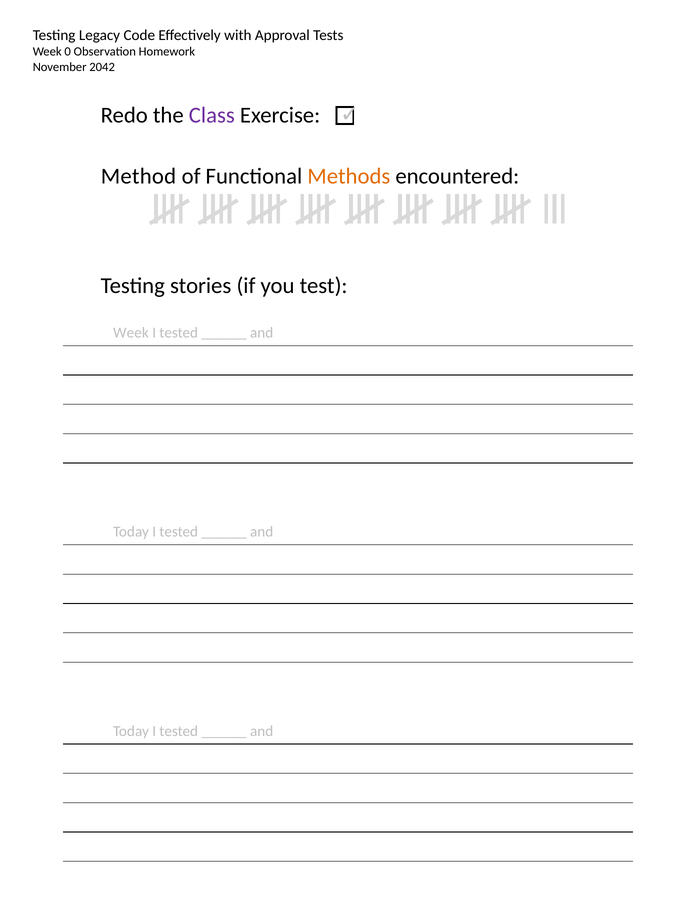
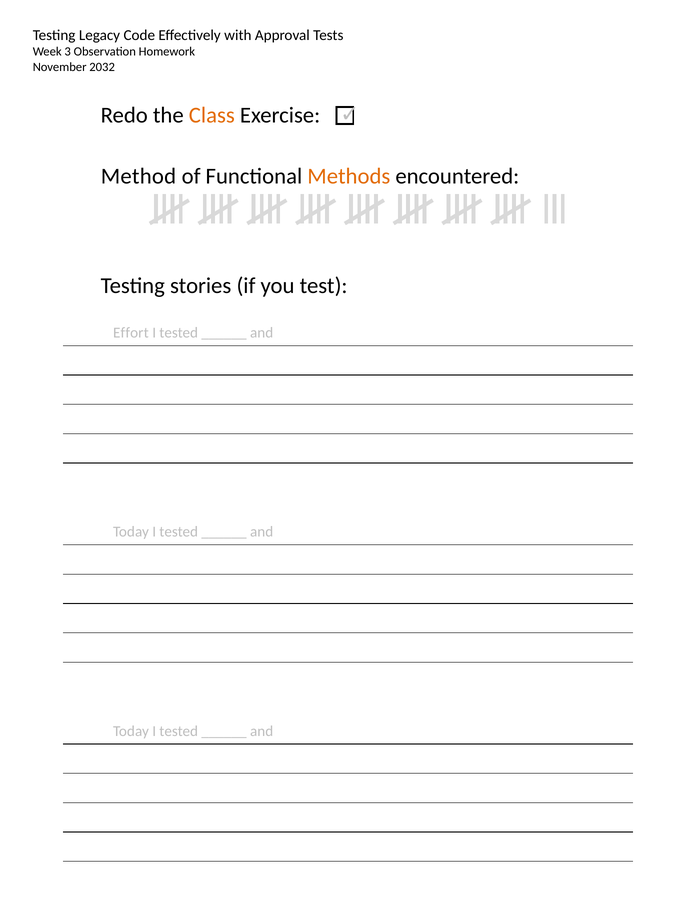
0: 0 -> 3
2042: 2042 -> 2032
Class colour: purple -> orange
Week at (131, 333): Week -> Effort
